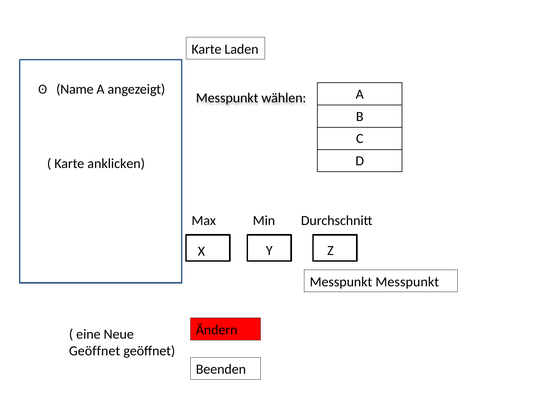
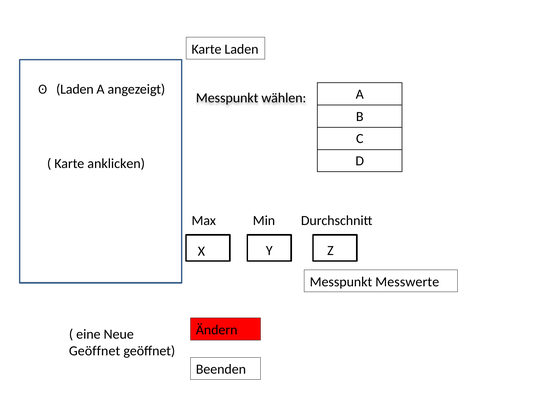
ʘ Name: Name -> Laden
Messpunkt Messpunkt: Messpunkt -> Messwerte
